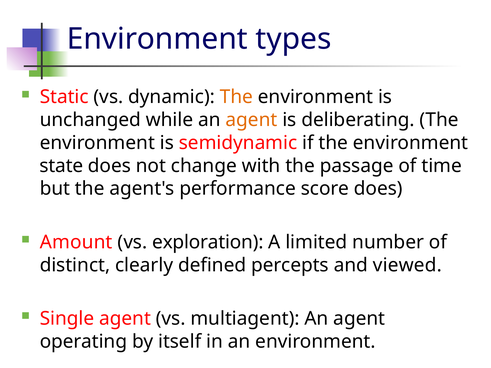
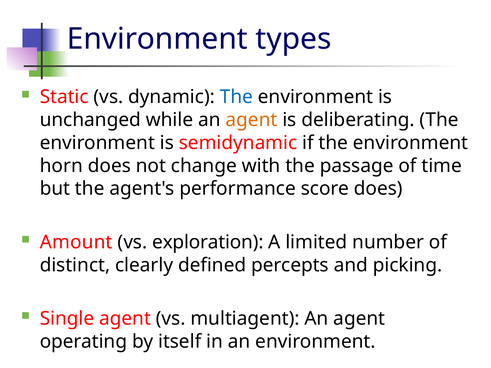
The at (236, 97) colour: orange -> blue
state: state -> horn
viewed: viewed -> picking
